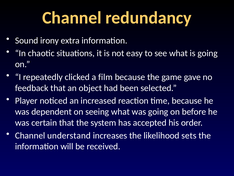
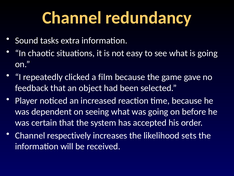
irony: irony -> tasks
understand: understand -> respectively
